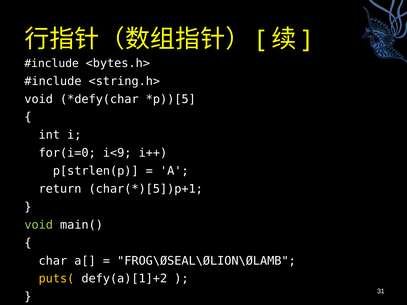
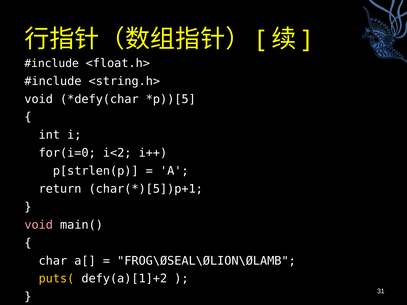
<bytes.h>: <bytes.h> -> <float.h>
i<9: i<9 -> i<2
void at (39, 225) colour: light green -> pink
